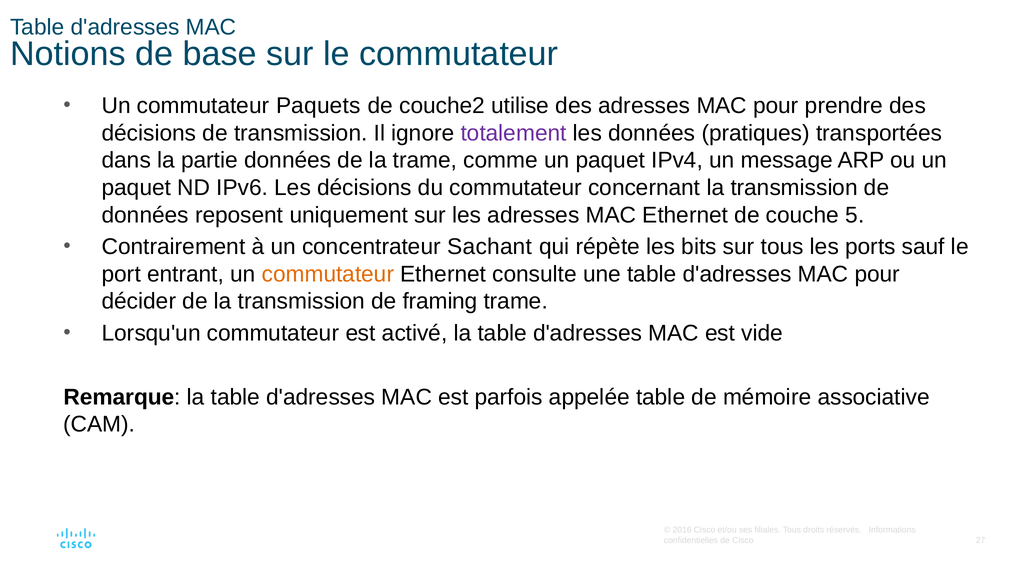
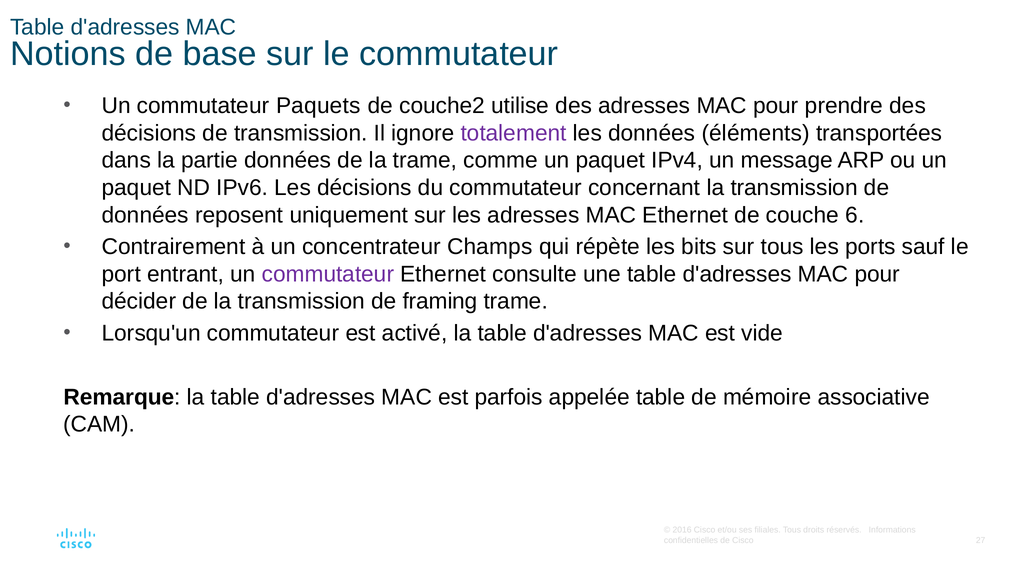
pratiques: pratiques -> éléments
5: 5 -> 6
Sachant: Sachant -> Champs
commutateur at (328, 274) colour: orange -> purple
